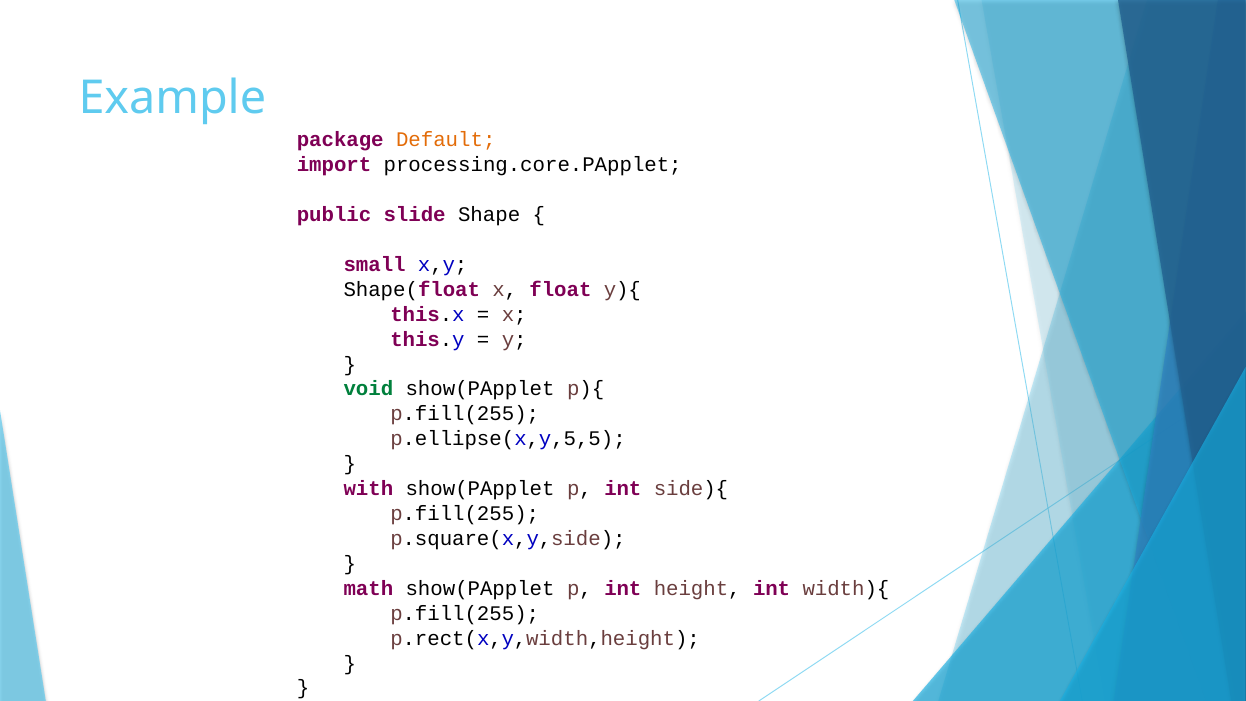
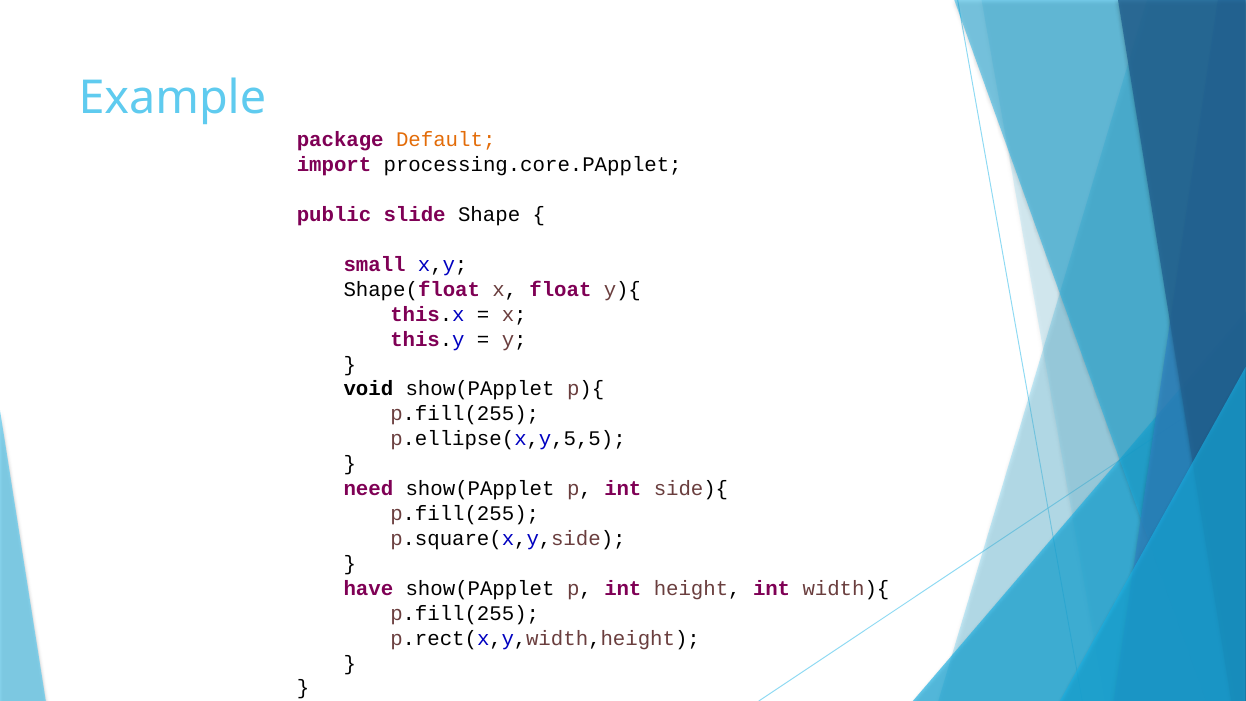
void colour: green -> black
with: with -> need
math: math -> have
